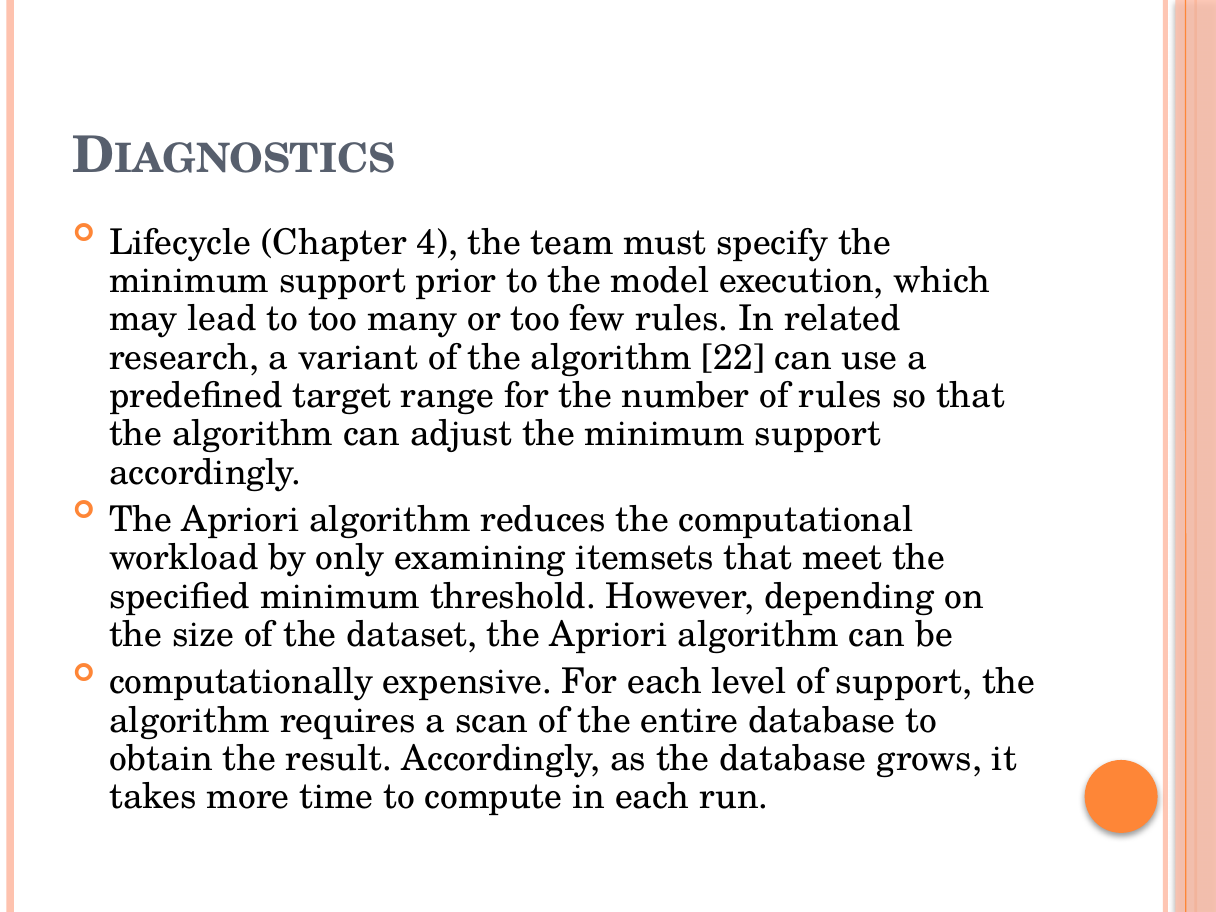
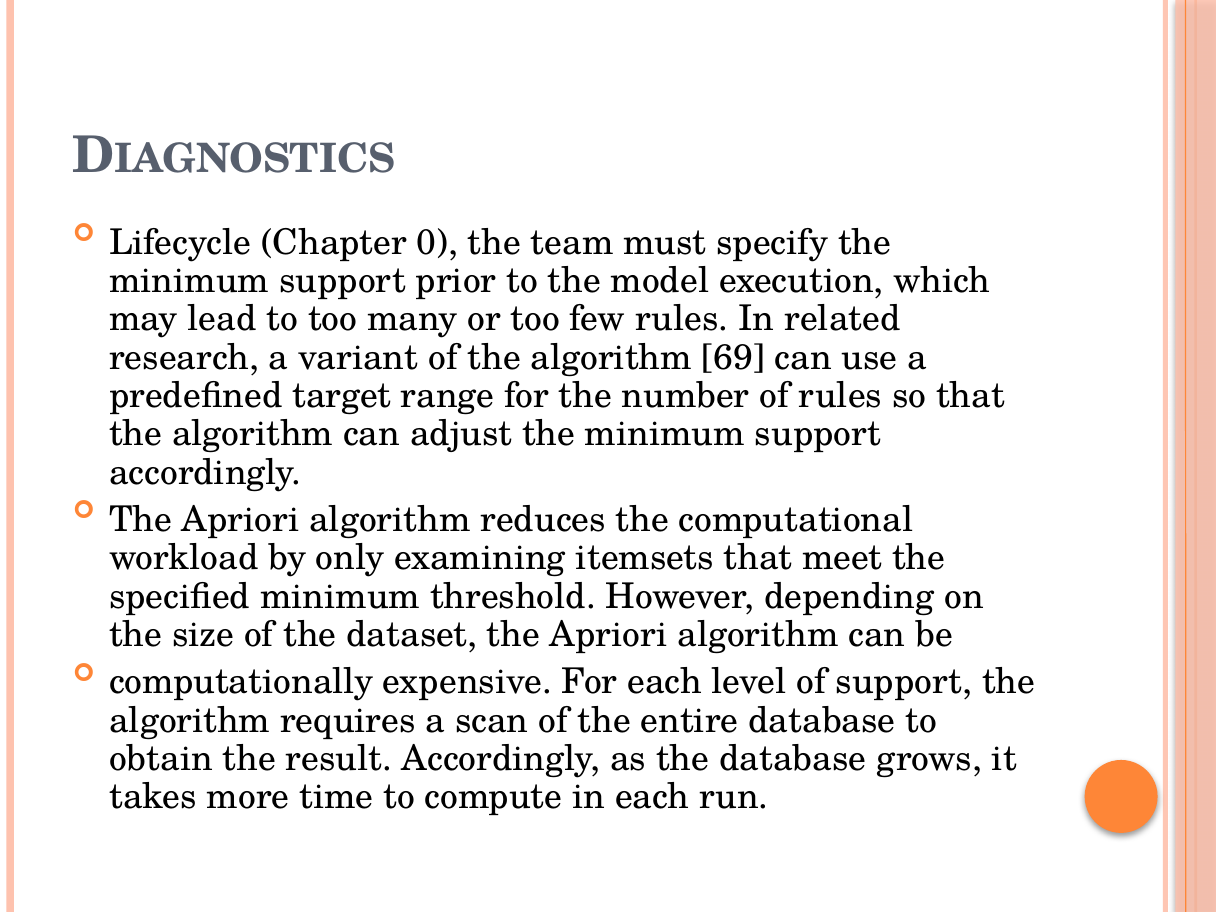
4: 4 -> 0
22: 22 -> 69
